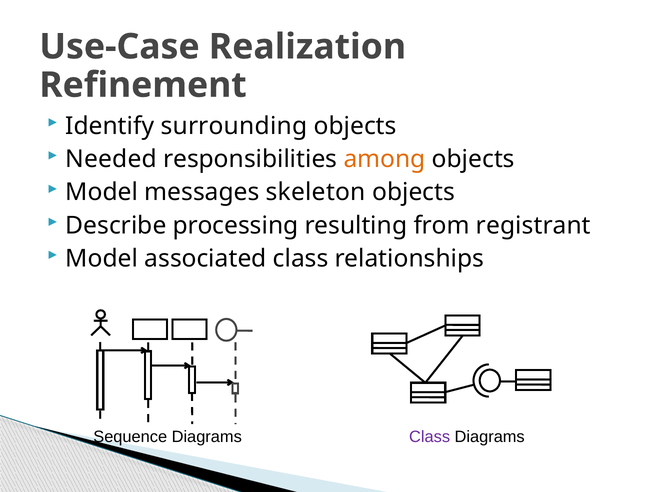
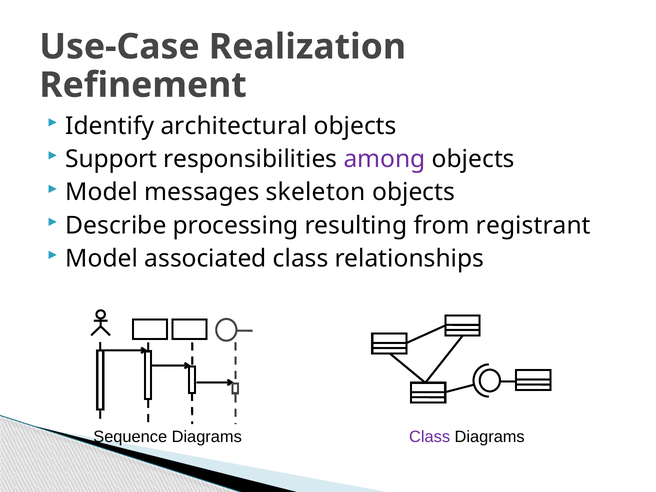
surrounding: surrounding -> architectural
Needed: Needed -> Support
among colour: orange -> purple
